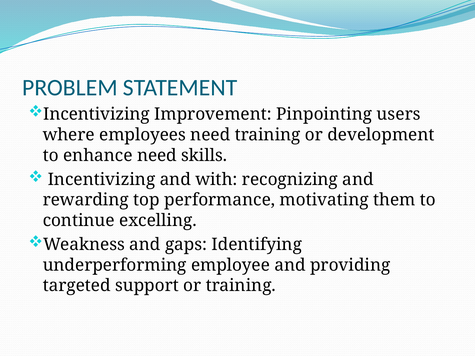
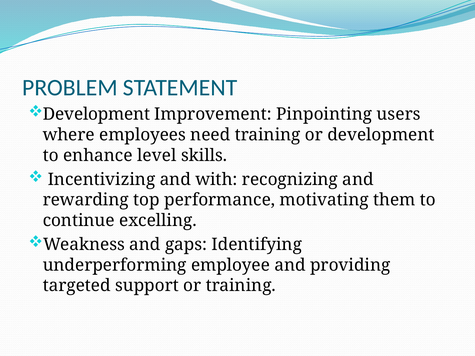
Incentivizing at (97, 114): Incentivizing -> Development
enhance need: need -> level
